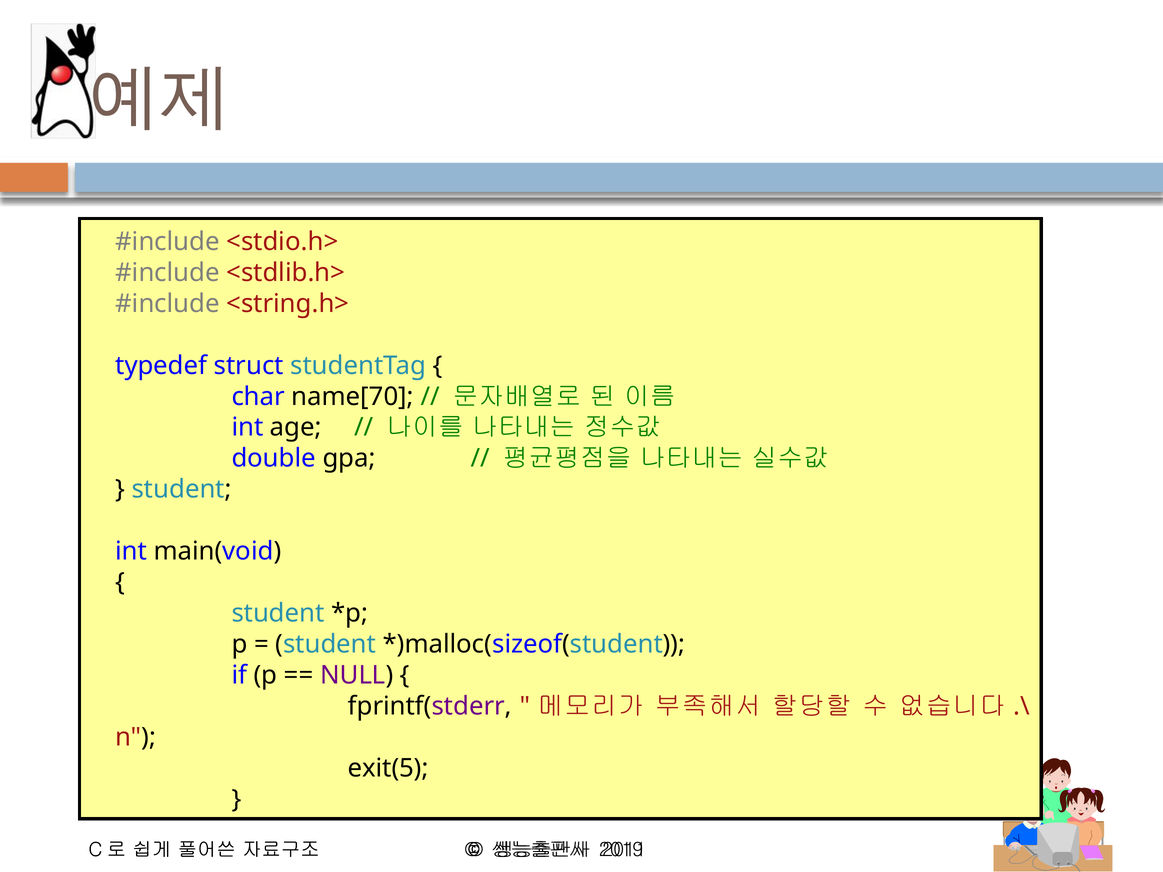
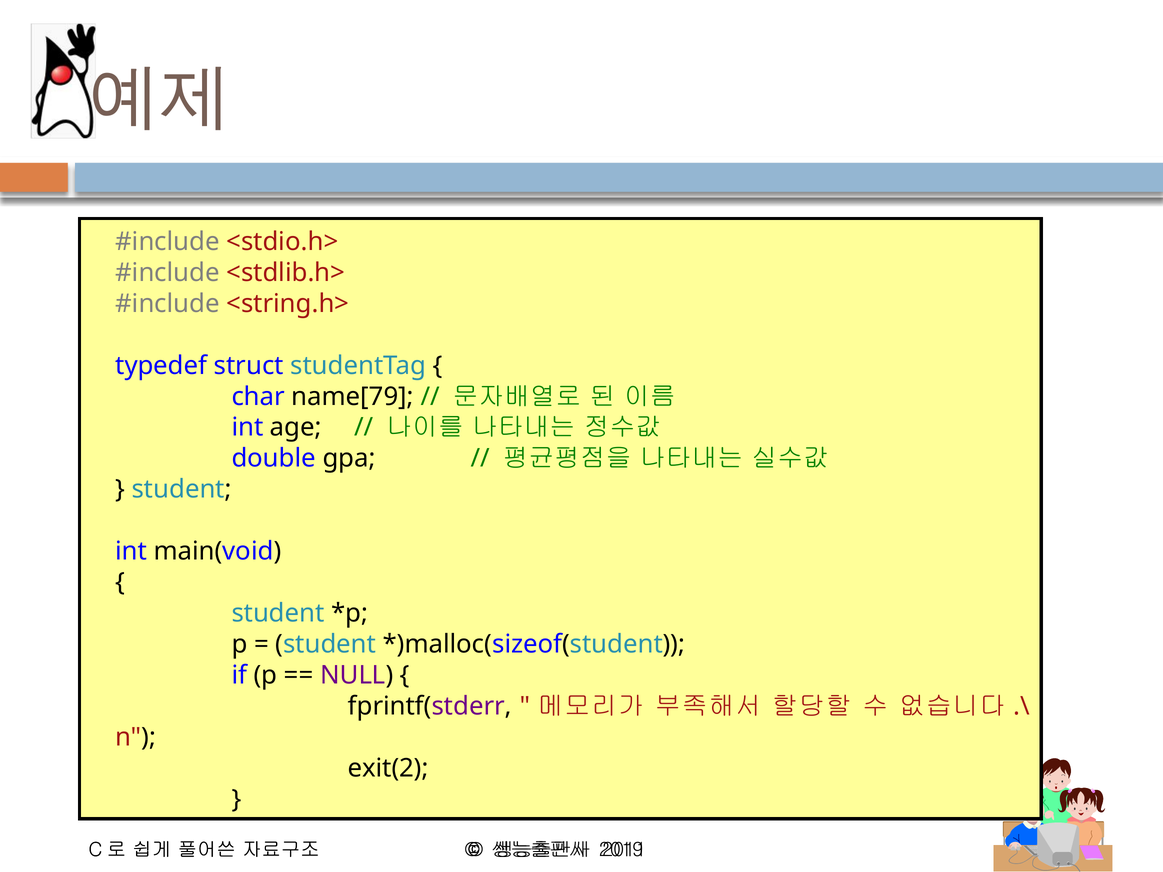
name[70: name[70 -> name[79
exit(5: exit(5 -> exit(2
